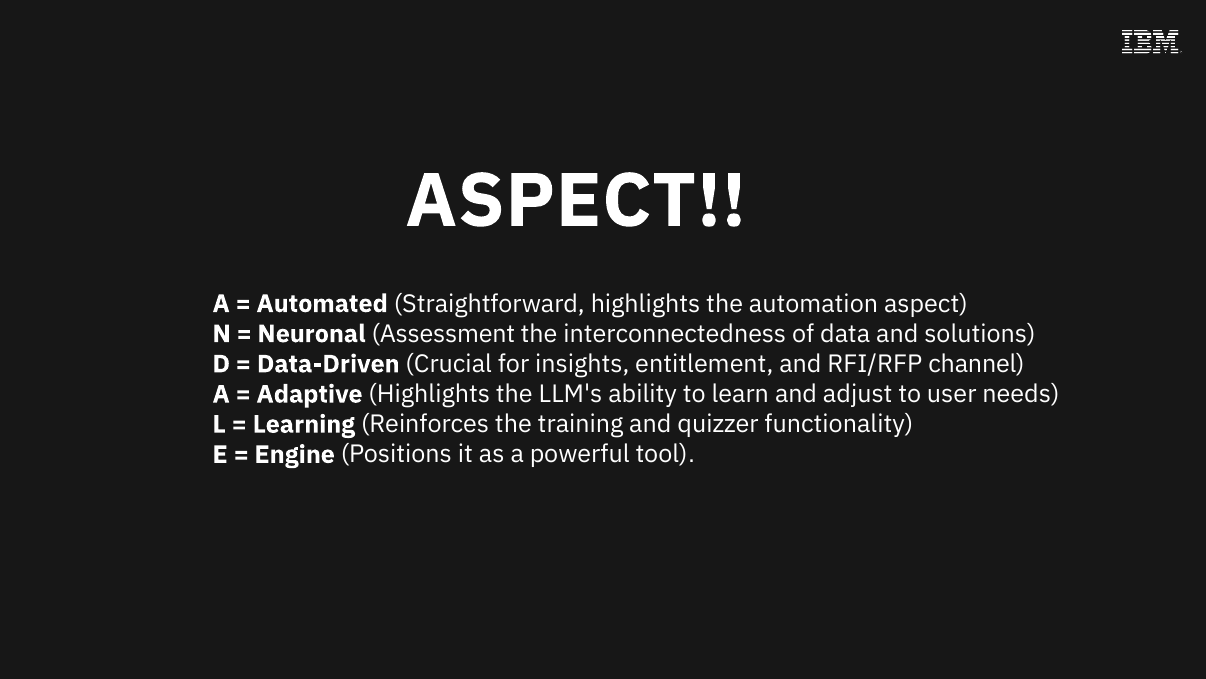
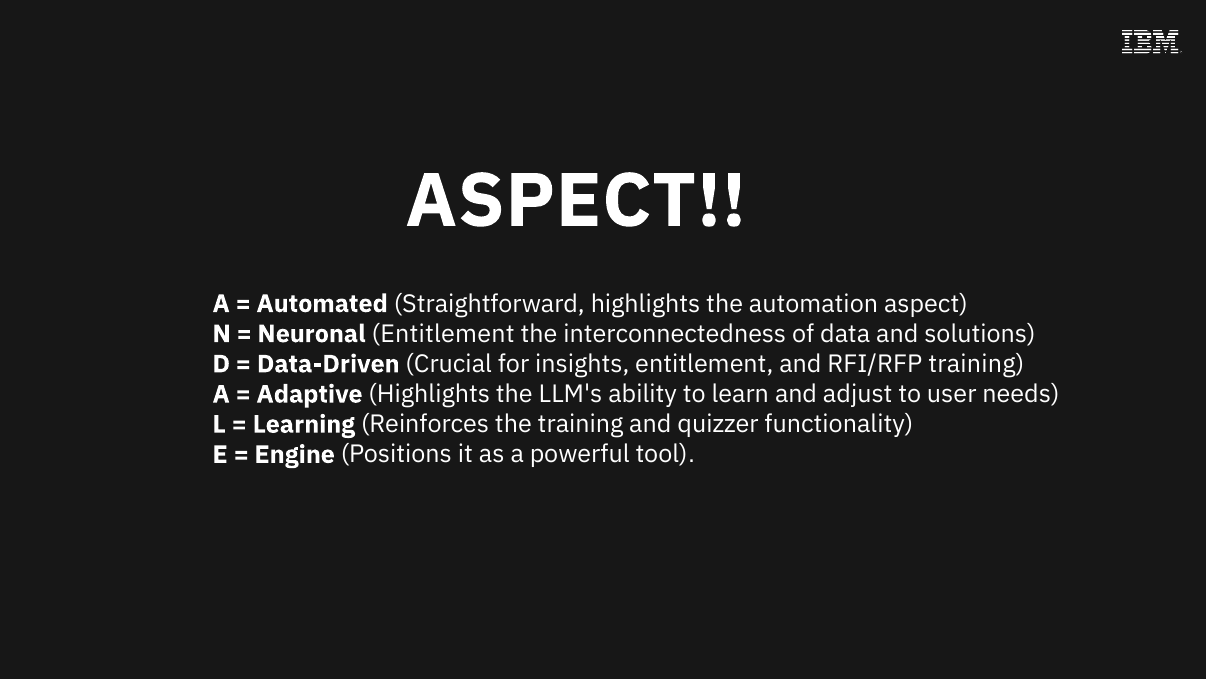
Neuronal Assessment: Assessment -> Entitlement
RFI/RFP channel: channel -> training
